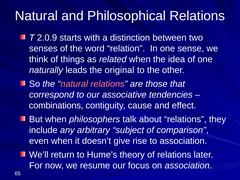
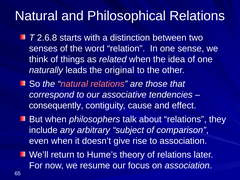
2.0.9: 2.0.9 -> 2.6.8
combinations: combinations -> consequently
